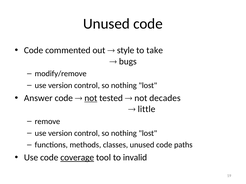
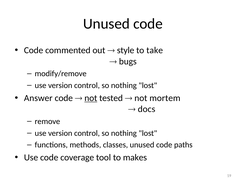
decades: decades -> mortem
little: little -> docs
coverage underline: present -> none
invalid: invalid -> makes
